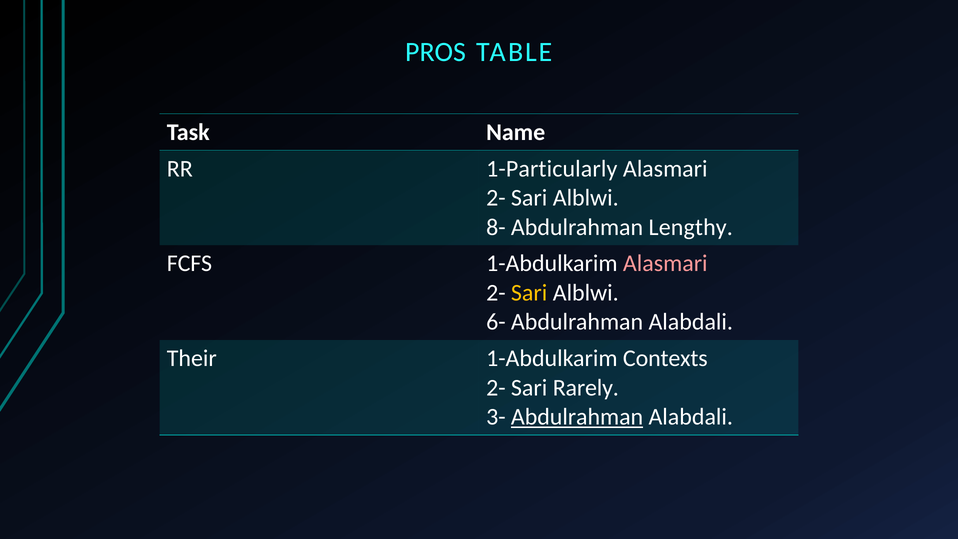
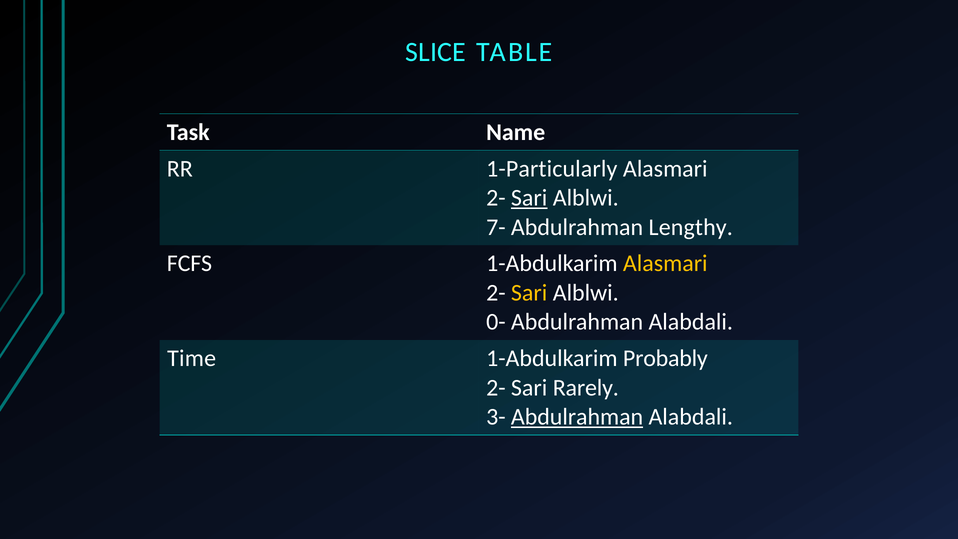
PROS: PROS -> SLICE
Sari at (529, 198) underline: none -> present
8-: 8- -> 7-
Alasmari at (665, 264) colour: pink -> yellow
6-: 6- -> 0-
Their: Their -> Time
Contexts: Contexts -> Probably
